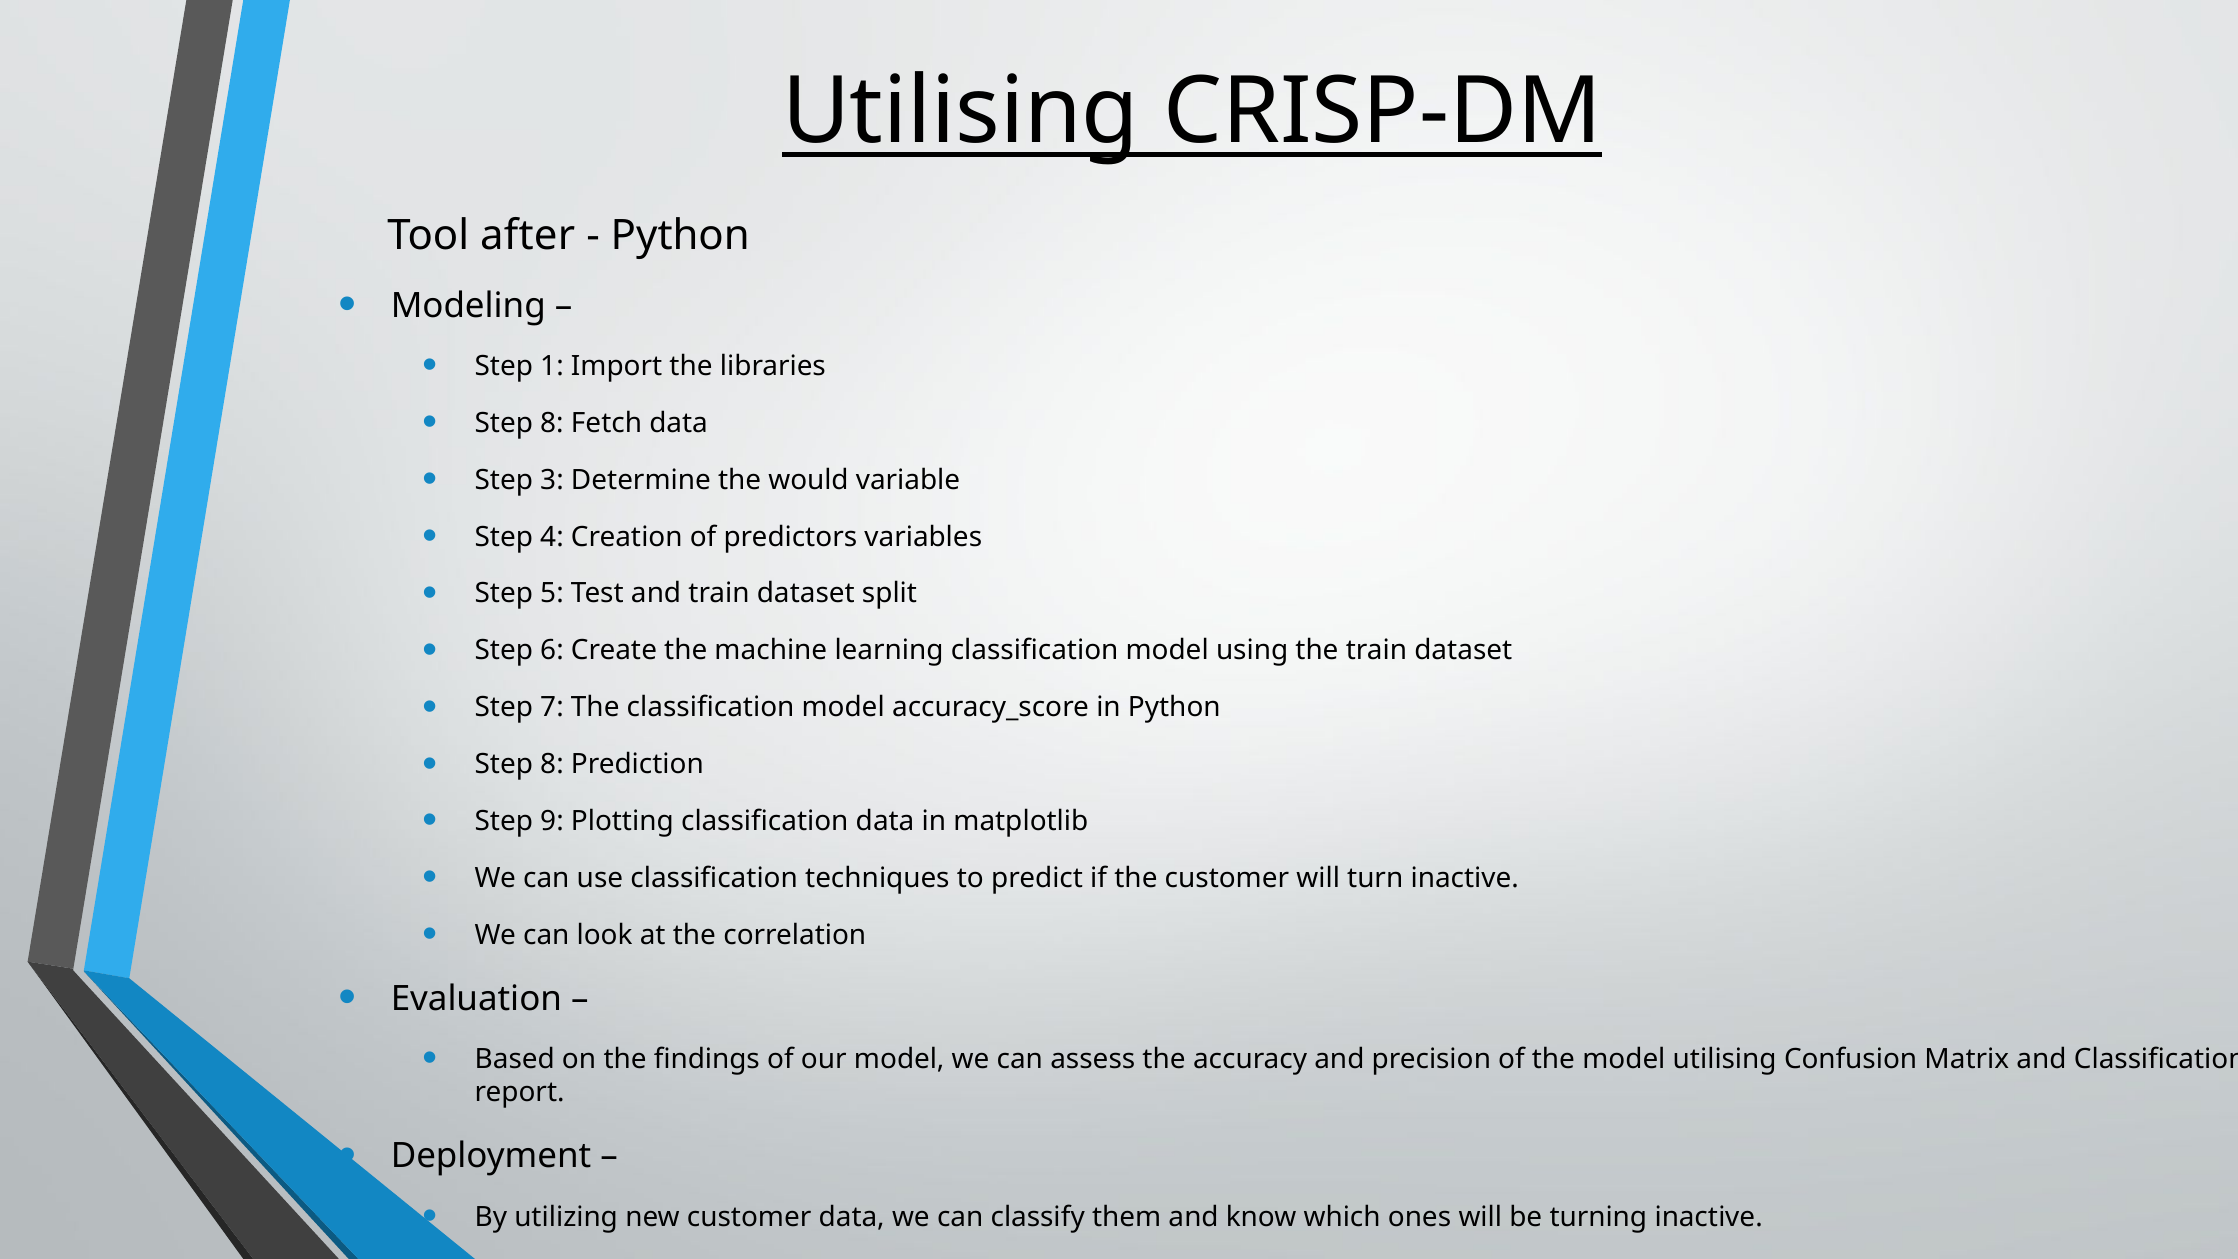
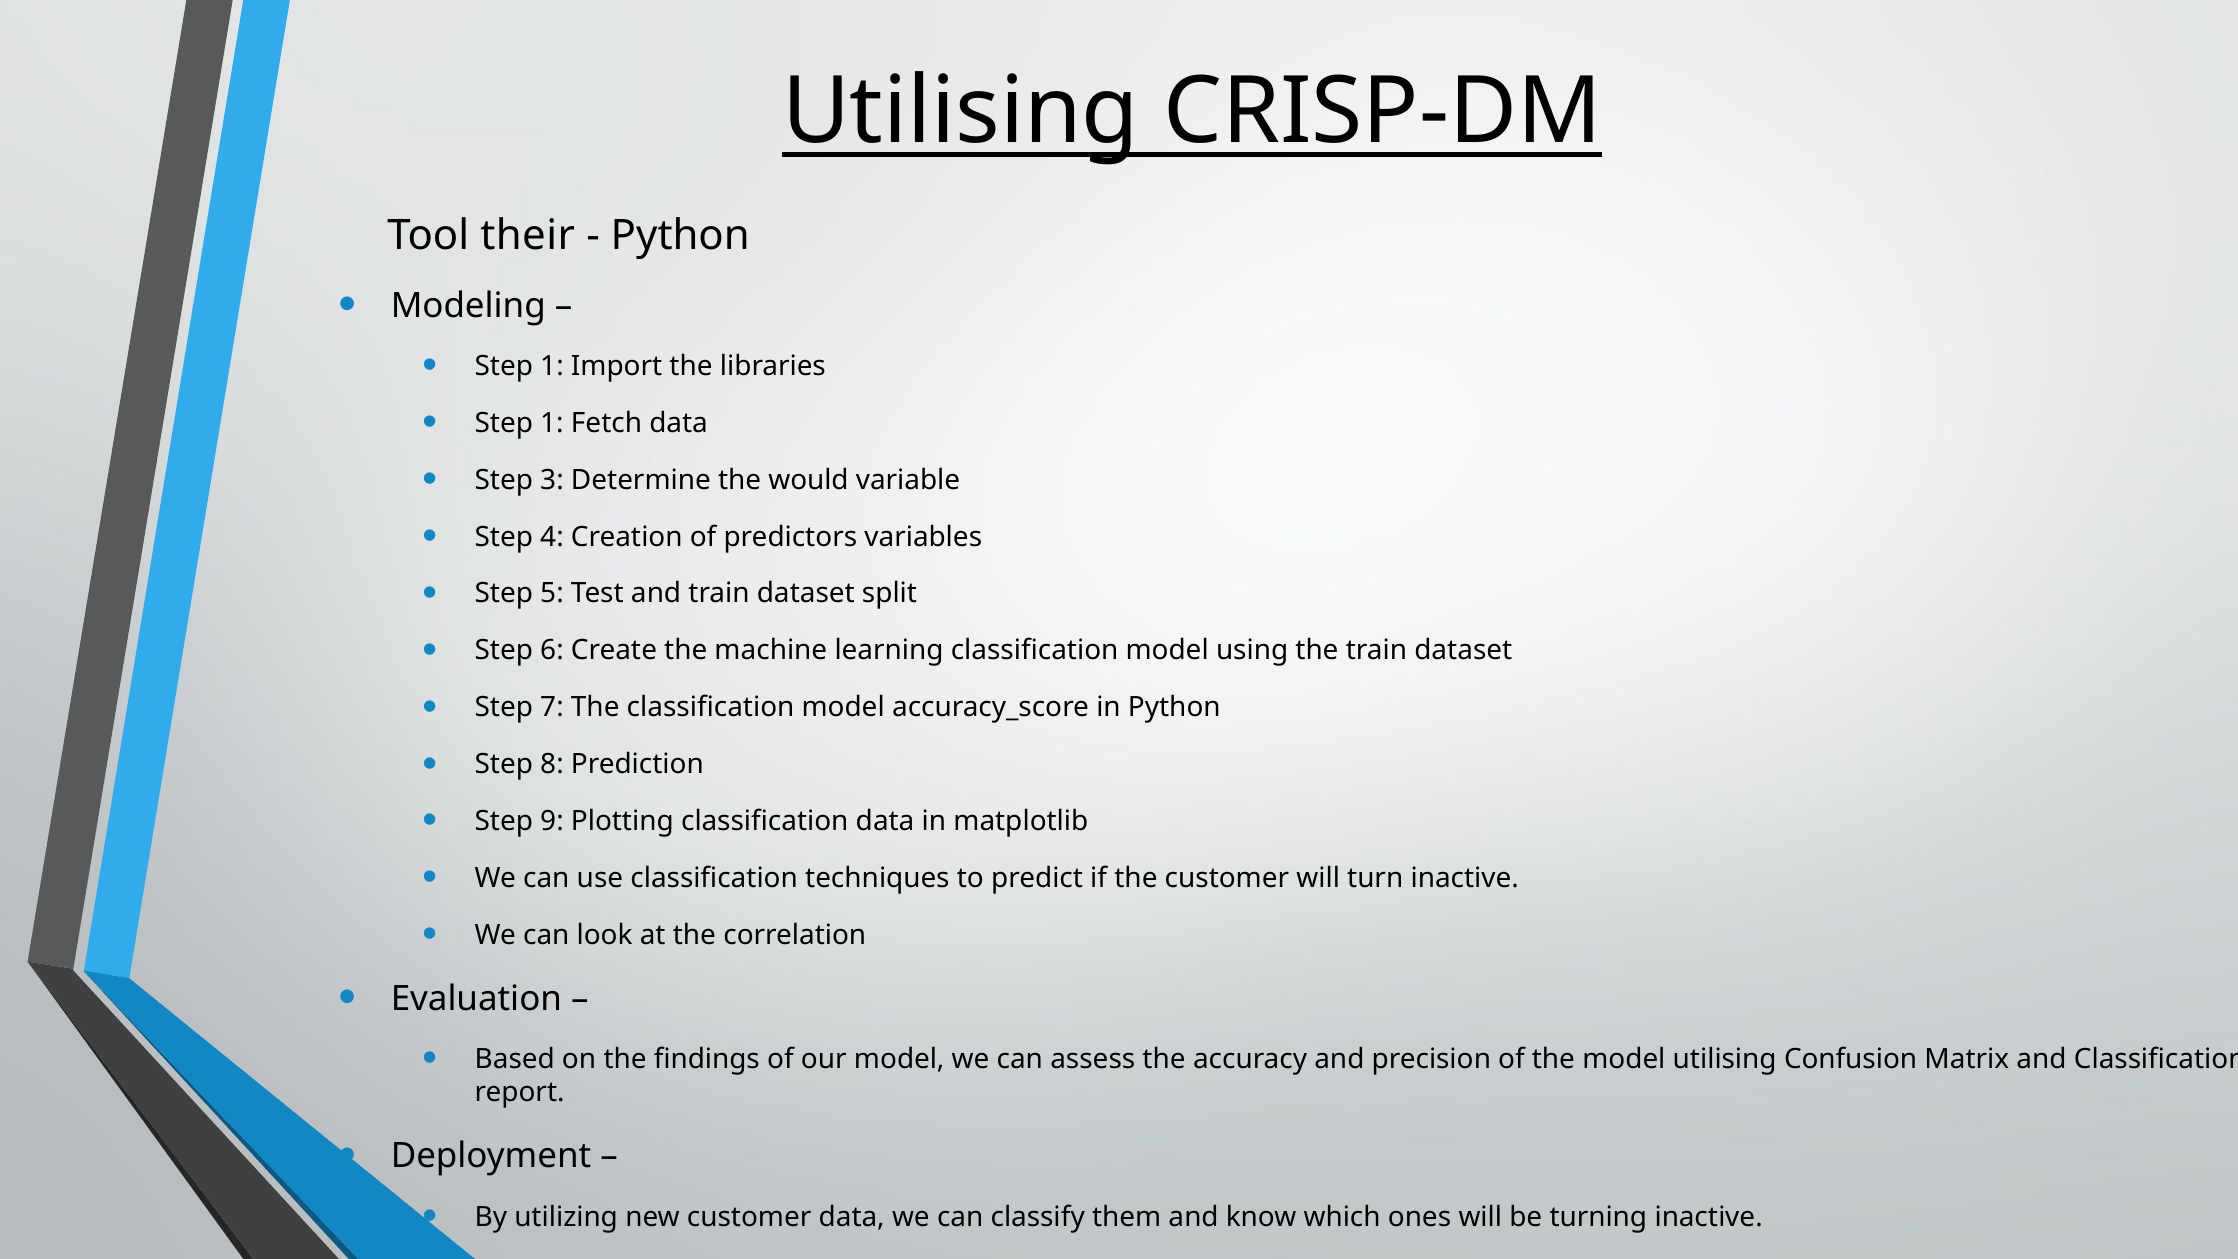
after: after -> their
8 at (552, 423): 8 -> 1
